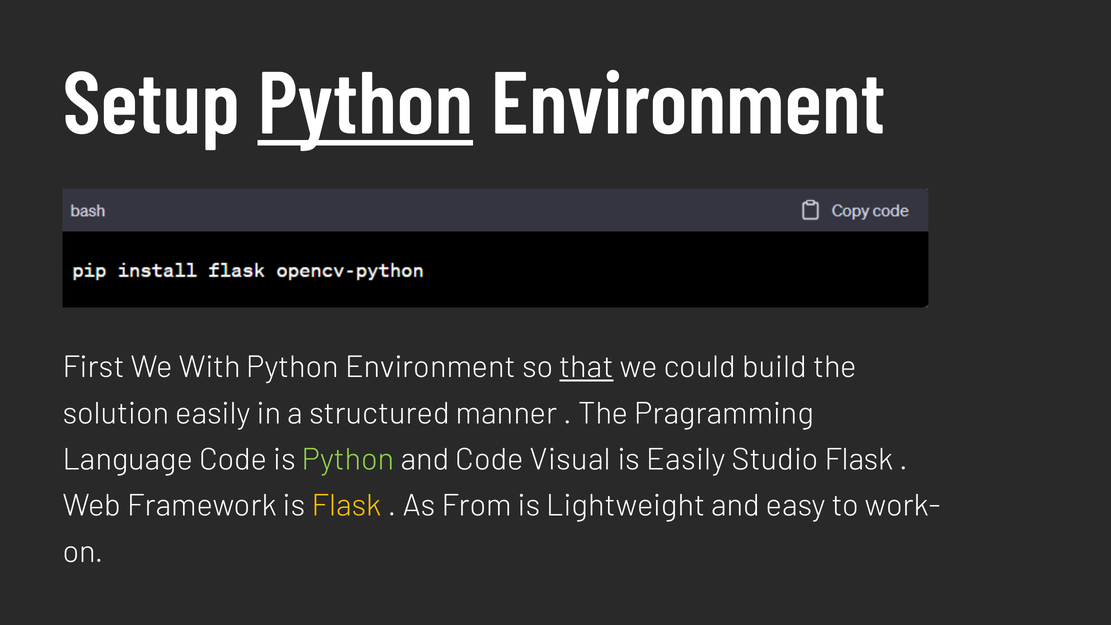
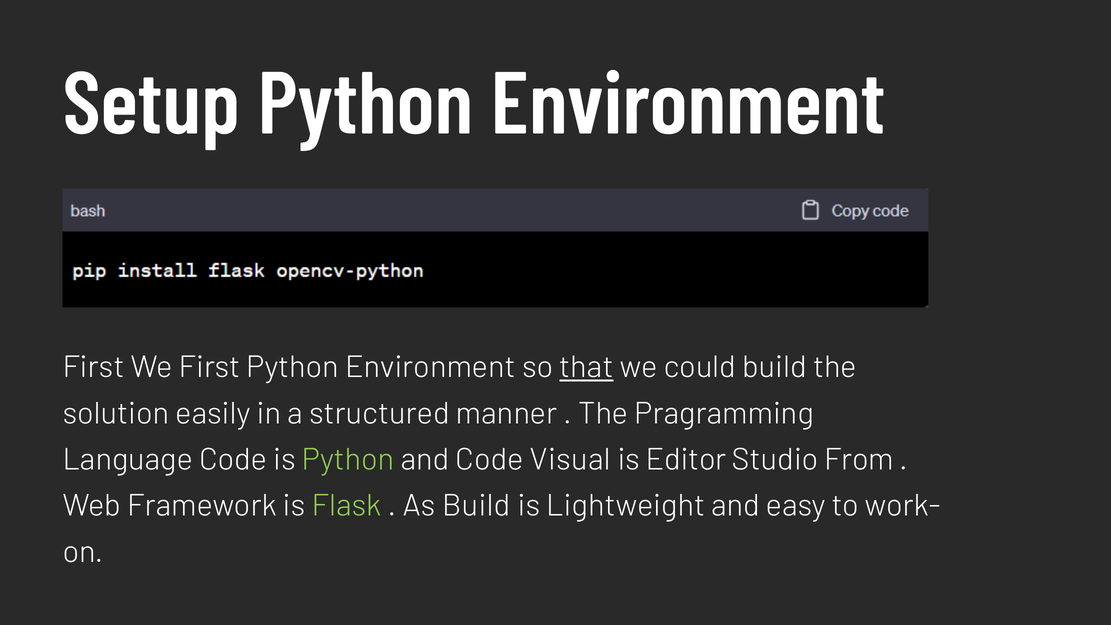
Python at (365, 105) underline: present -> none
We With: With -> First
is Easily: Easily -> Editor
Studio Flask: Flask -> From
Flask at (347, 506) colour: yellow -> light green
As From: From -> Build
